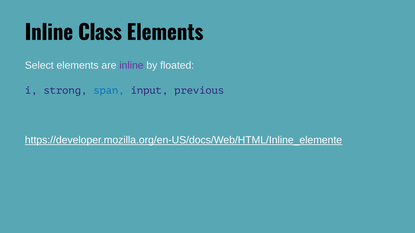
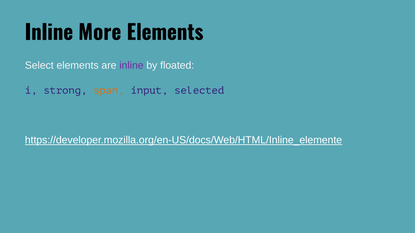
Class: Class -> More
span colour: blue -> orange
previous: previous -> selected
